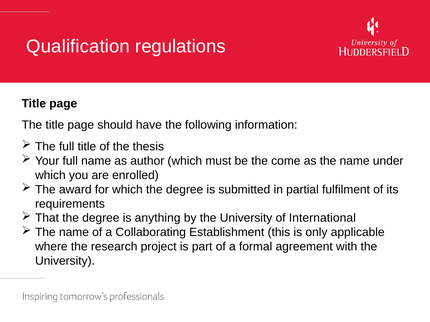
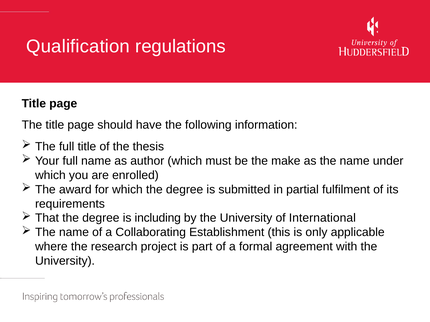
come: come -> make
anything: anything -> including
